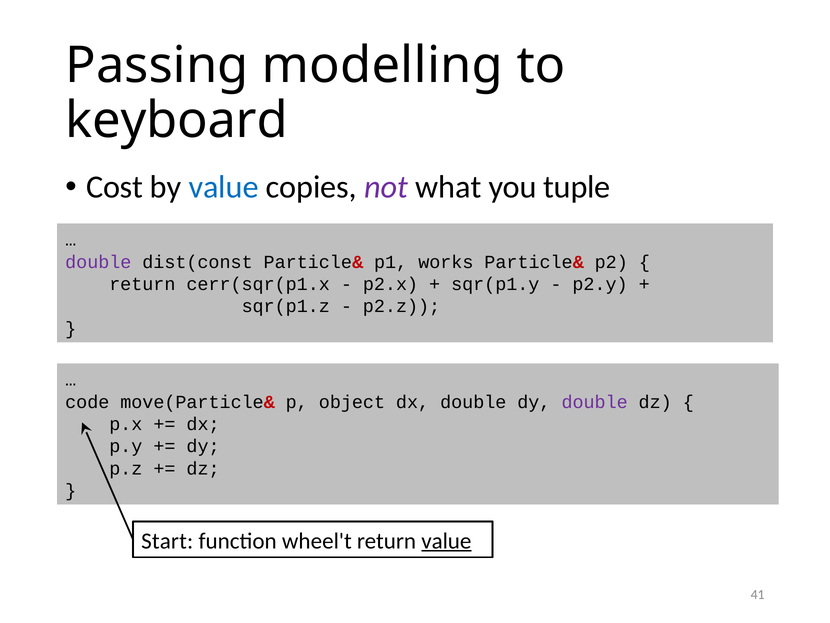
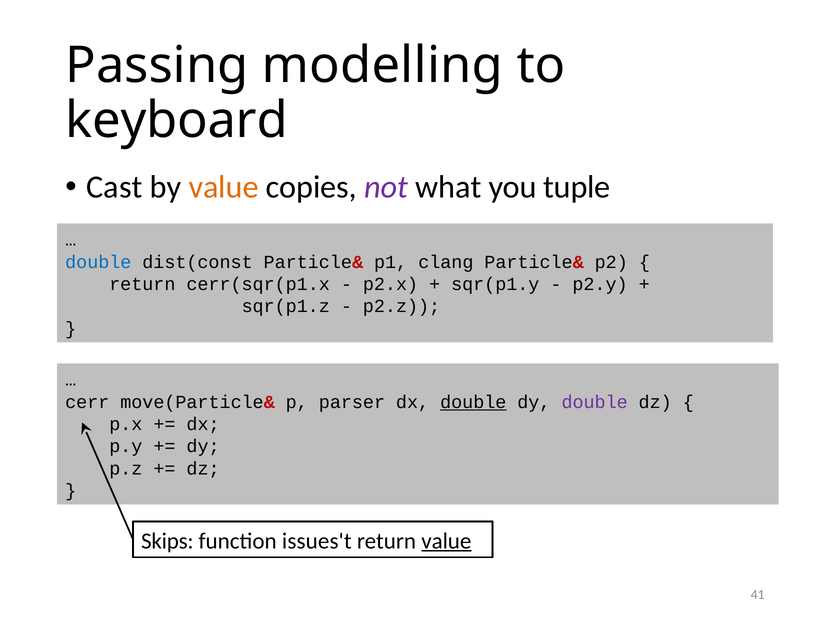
Cost: Cost -> Cast
value at (224, 187) colour: blue -> orange
double at (98, 262) colour: purple -> blue
works: works -> clang
code: code -> cerr
object: object -> parser
double at (473, 402) underline: none -> present
Start: Start -> Skips
wheel't: wheel't -> issues't
